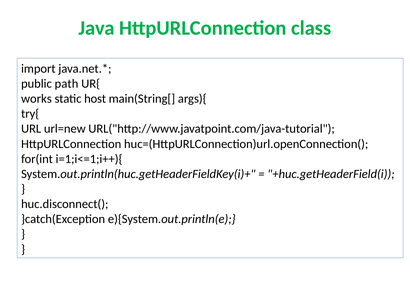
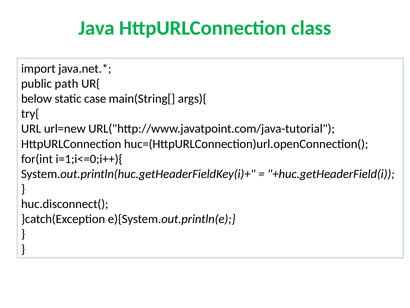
works: works -> below
host: host -> case
i=1;i<=1;i++){: i=1;i<=1;i++){ -> i=1;i<=0;i++){
